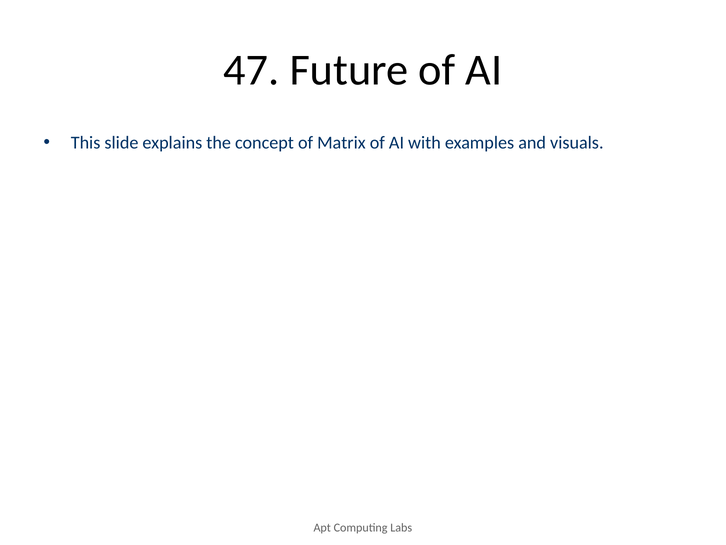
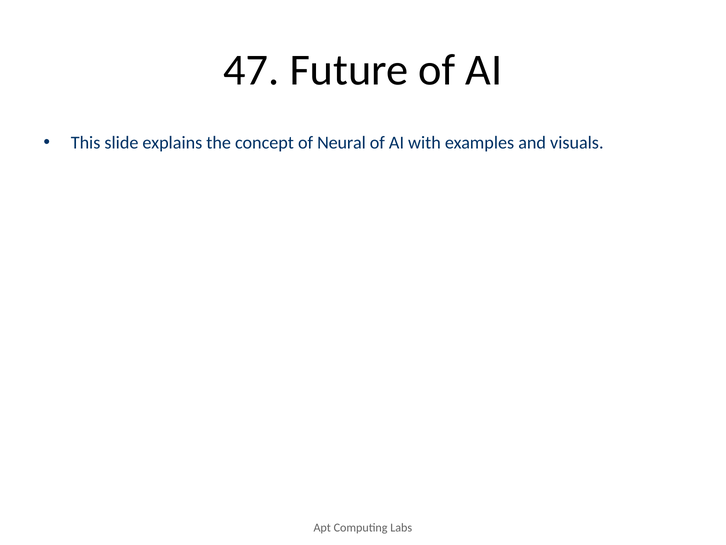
Matrix: Matrix -> Neural
